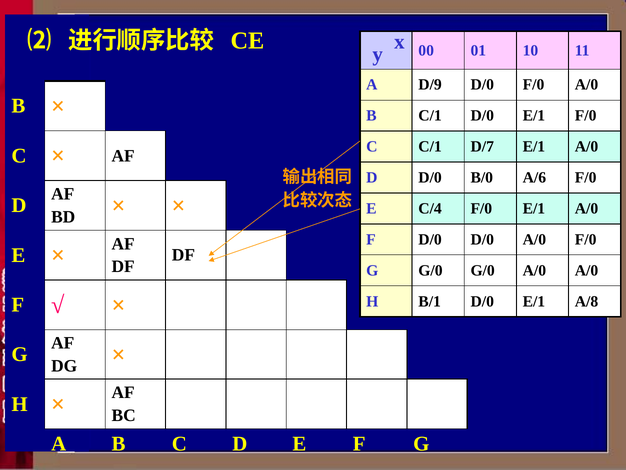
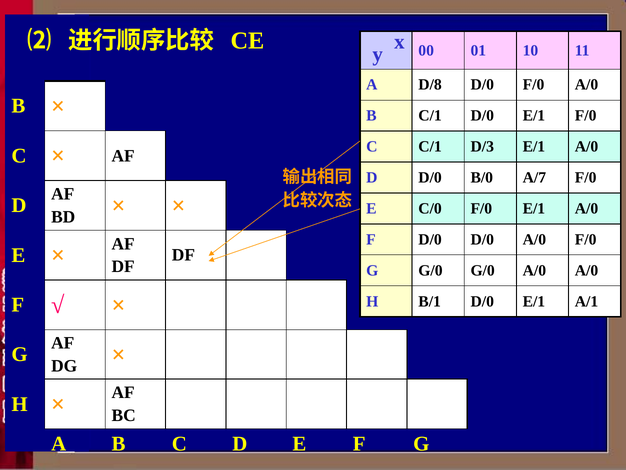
D/9: D/9 -> D/8
D/7: D/7 -> D/3
A/6: A/6 -> A/7
C/4: C/4 -> C/0
A/8: A/8 -> A/1
